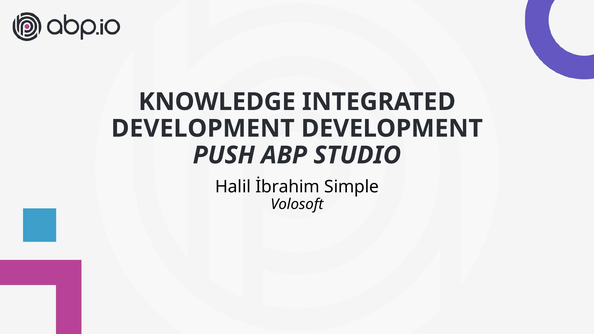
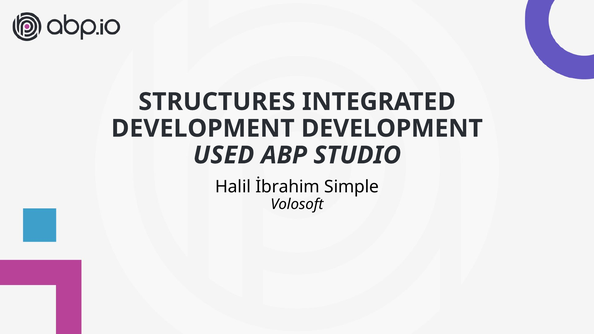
KNOWLEDGE: KNOWLEDGE -> STRUCTURES
PUSH: PUSH -> USED
